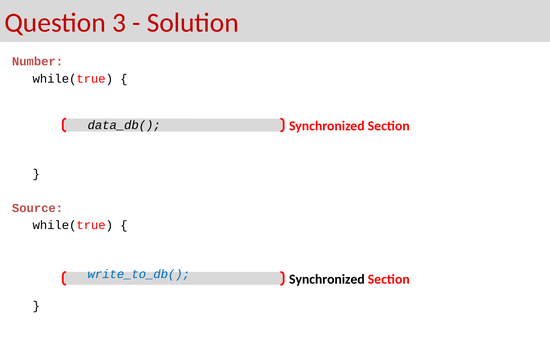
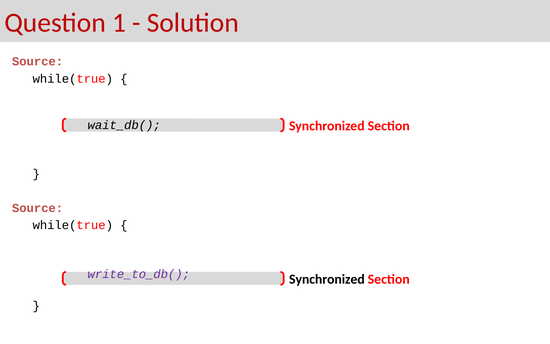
3: 3 -> 1
Number at (38, 62): Number -> Source
data_db(: data_db( -> wait_db(
write_to_db( colour: blue -> purple
